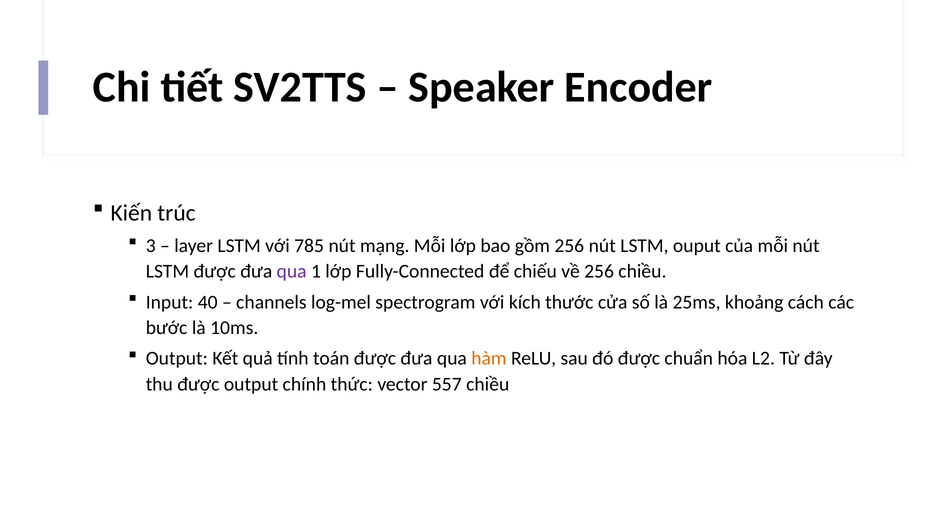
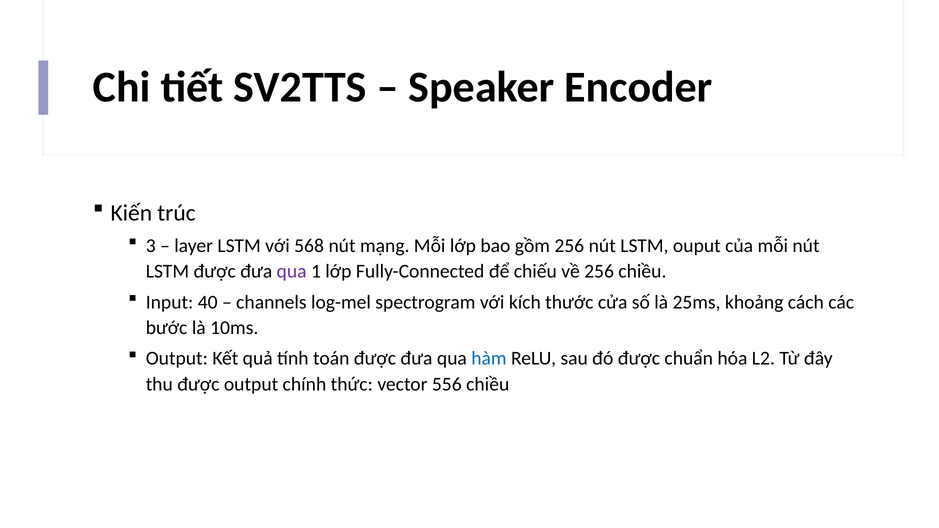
785: 785 -> 568
hàm colour: orange -> blue
557: 557 -> 556
